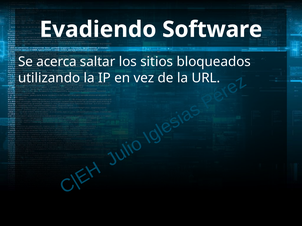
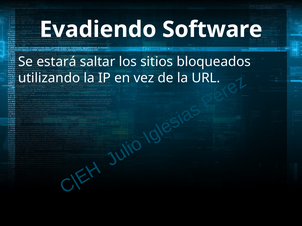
acerca: acerca -> estará
